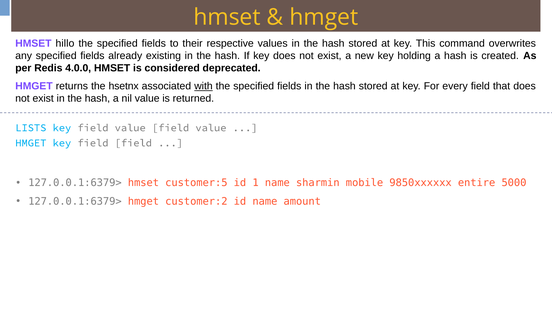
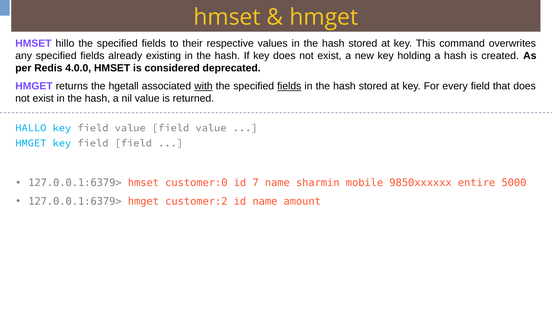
hsetnx: hsetnx -> hgetall
fields at (289, 86) underline: none -> present
LISTS: LISTS -> HALLO
customer:5: customer:5 -> customer:0
1: 1 -> 7
